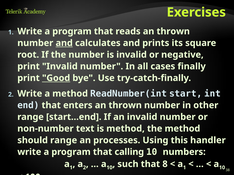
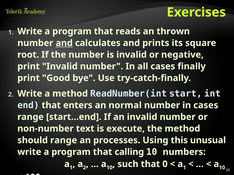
Good underline: present -> none
enters an thrown: thrown -> normal
in other: other -> cases
is method: method -> execute
handler: handler -> unusual
8: 8 -> 0
